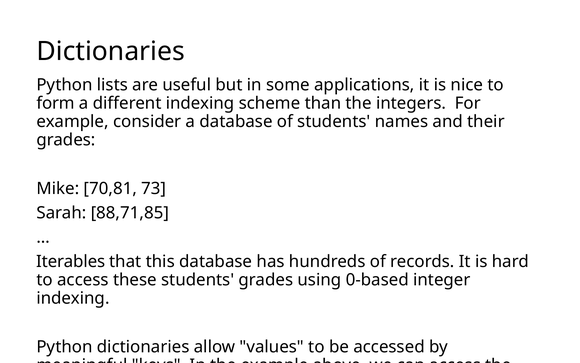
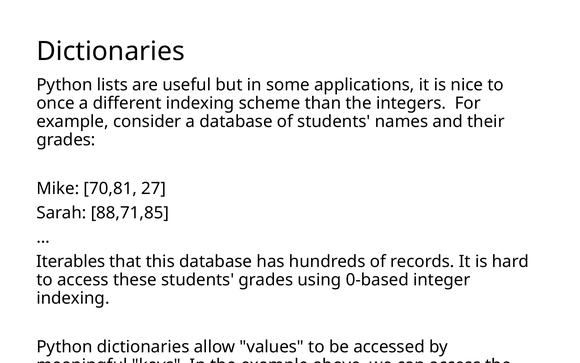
form: form -> once
73: 73 -> 27
